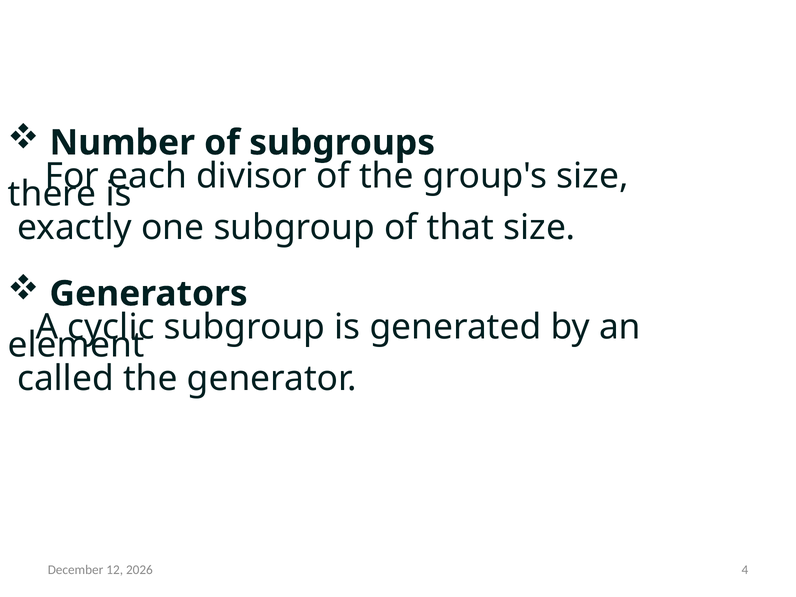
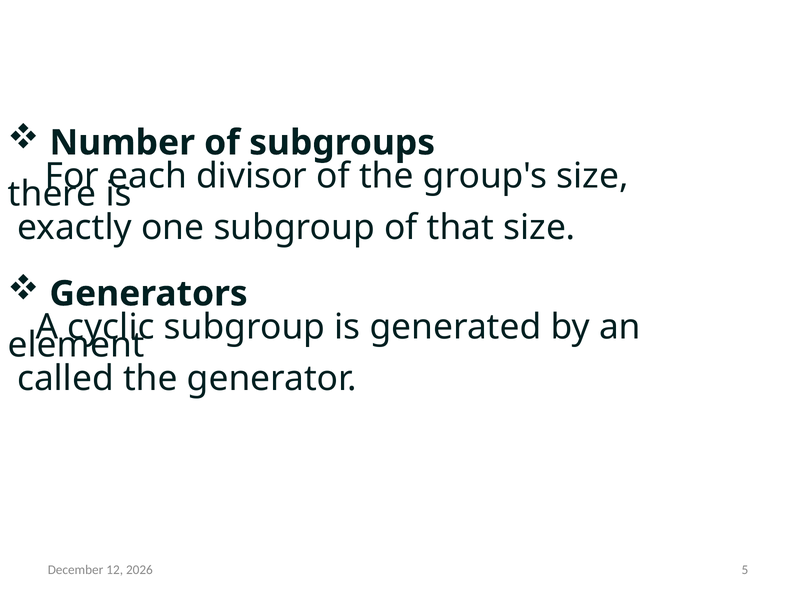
4: 4 -> 5
